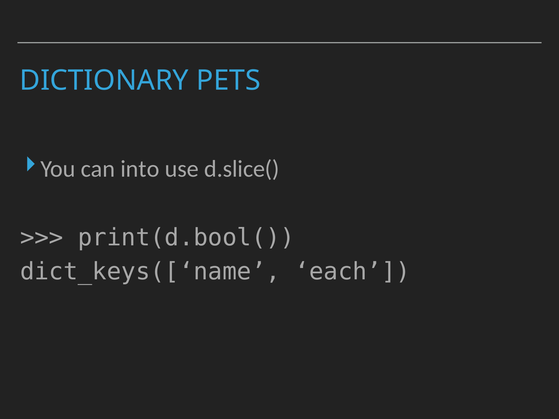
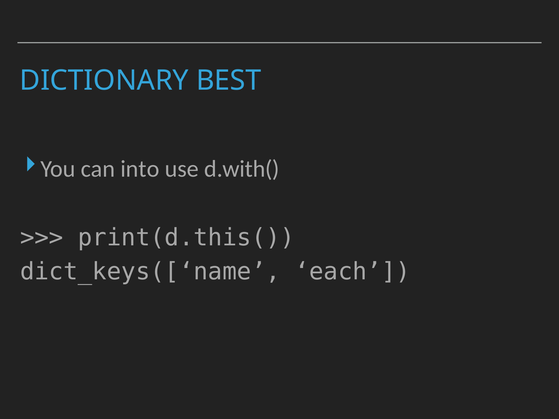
PETS: PETS -> BEST
d.slice(: d.slice( -> d.with(
print(d.bool(: print(d.bool( -> print(d.this(
